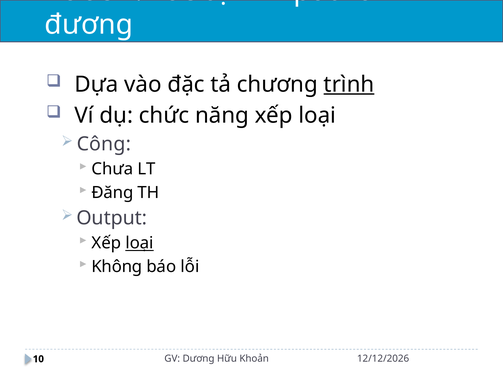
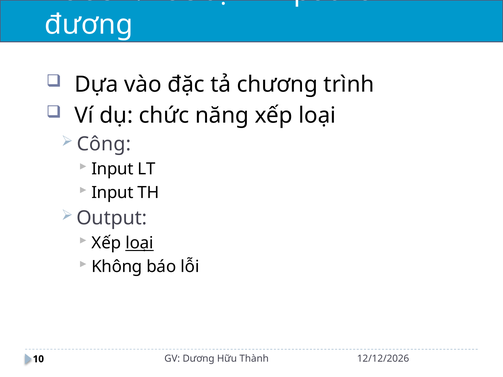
trình underline: present -> none
Chưa at (112, 169): Chưa -> Input
Đăng at (112, 193): Đăng -> Input
Khoản: Khoản -> Thành
